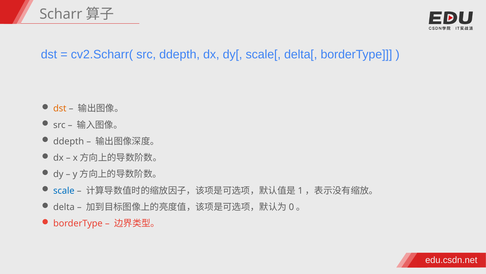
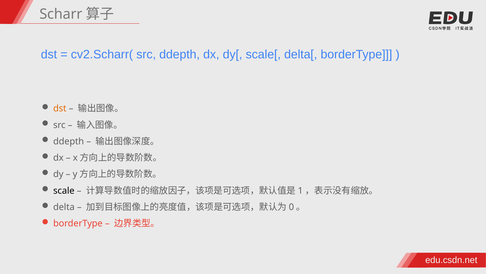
scale colour: blue -> black
